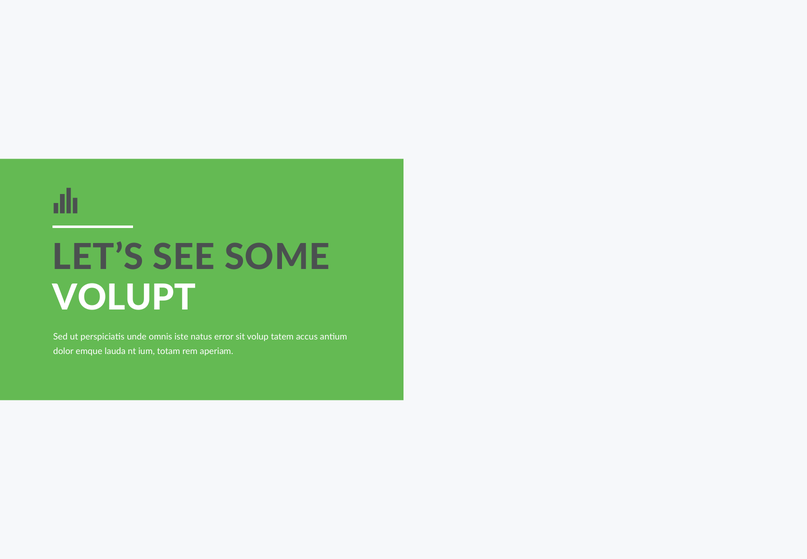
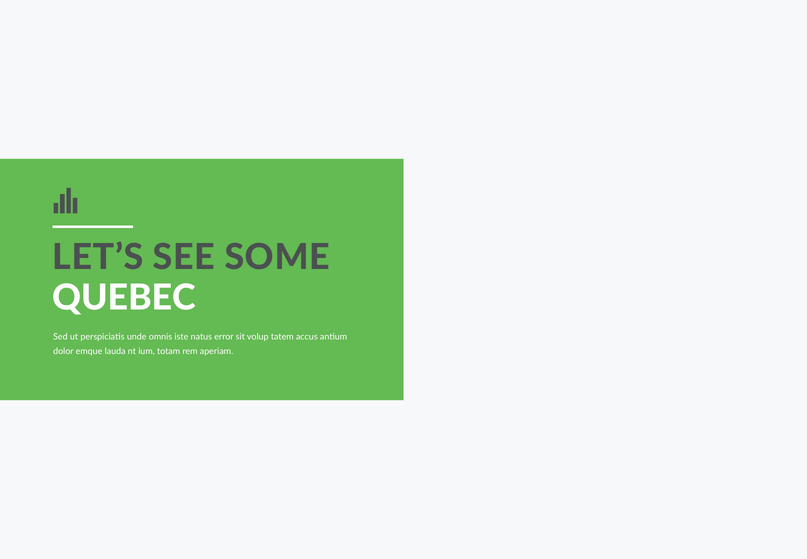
VOLUPT: VOLUPT -> QUEBEC
